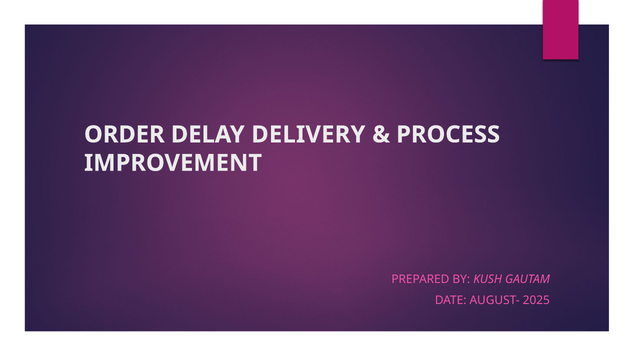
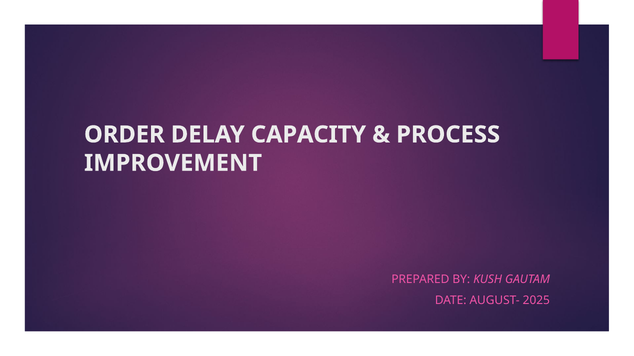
DELIVERY: DELIVERY -> CAPACITY
